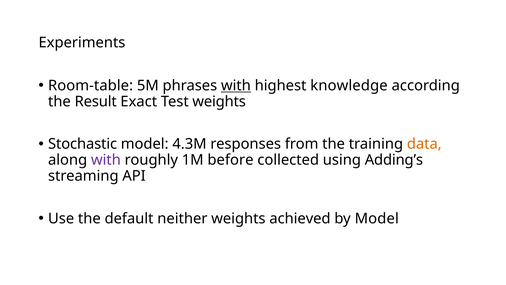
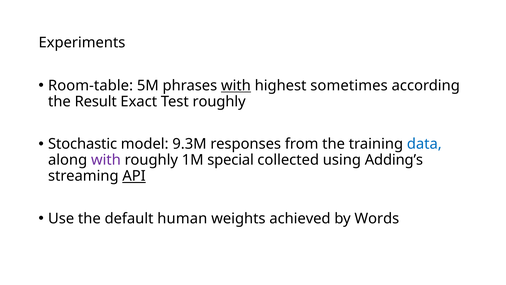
knowledge: knowledge -> sometimes
Test weights: weights -> roughly
4.3M: 4.3M -> 9.3M
data colour: orange -> blue
before: before -> special
API underline: none -> present
neither: neither -> human
by Model: Model -> Words
